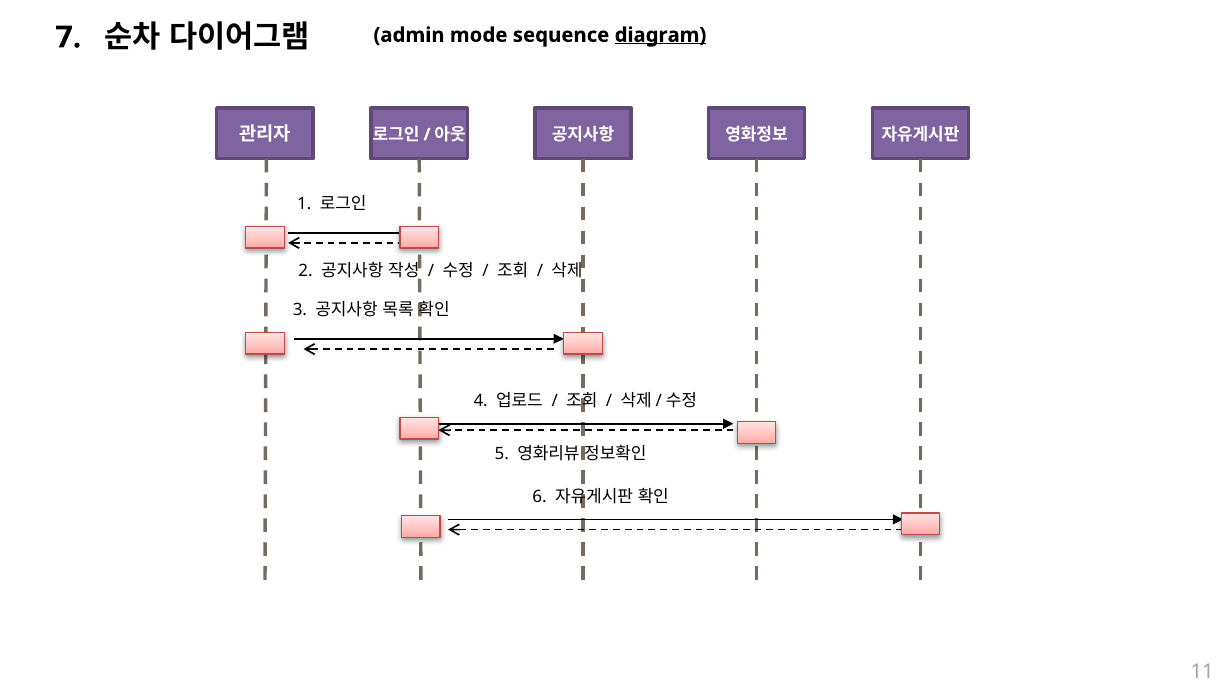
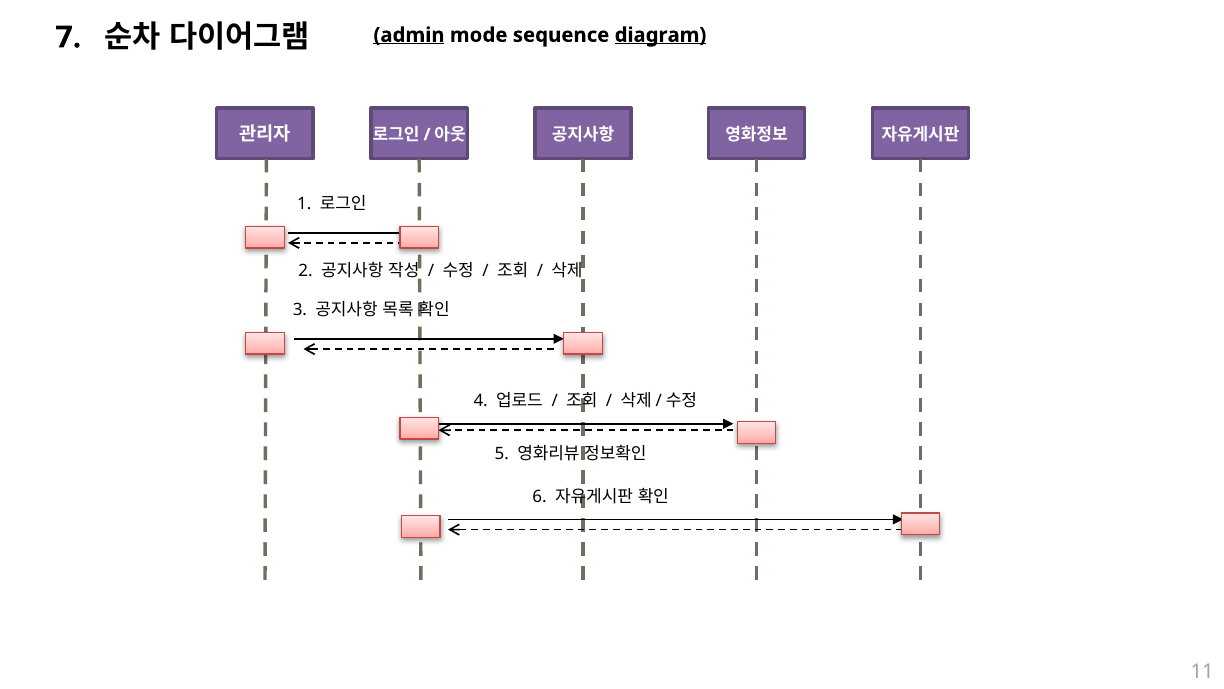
admin underline: none -> present
